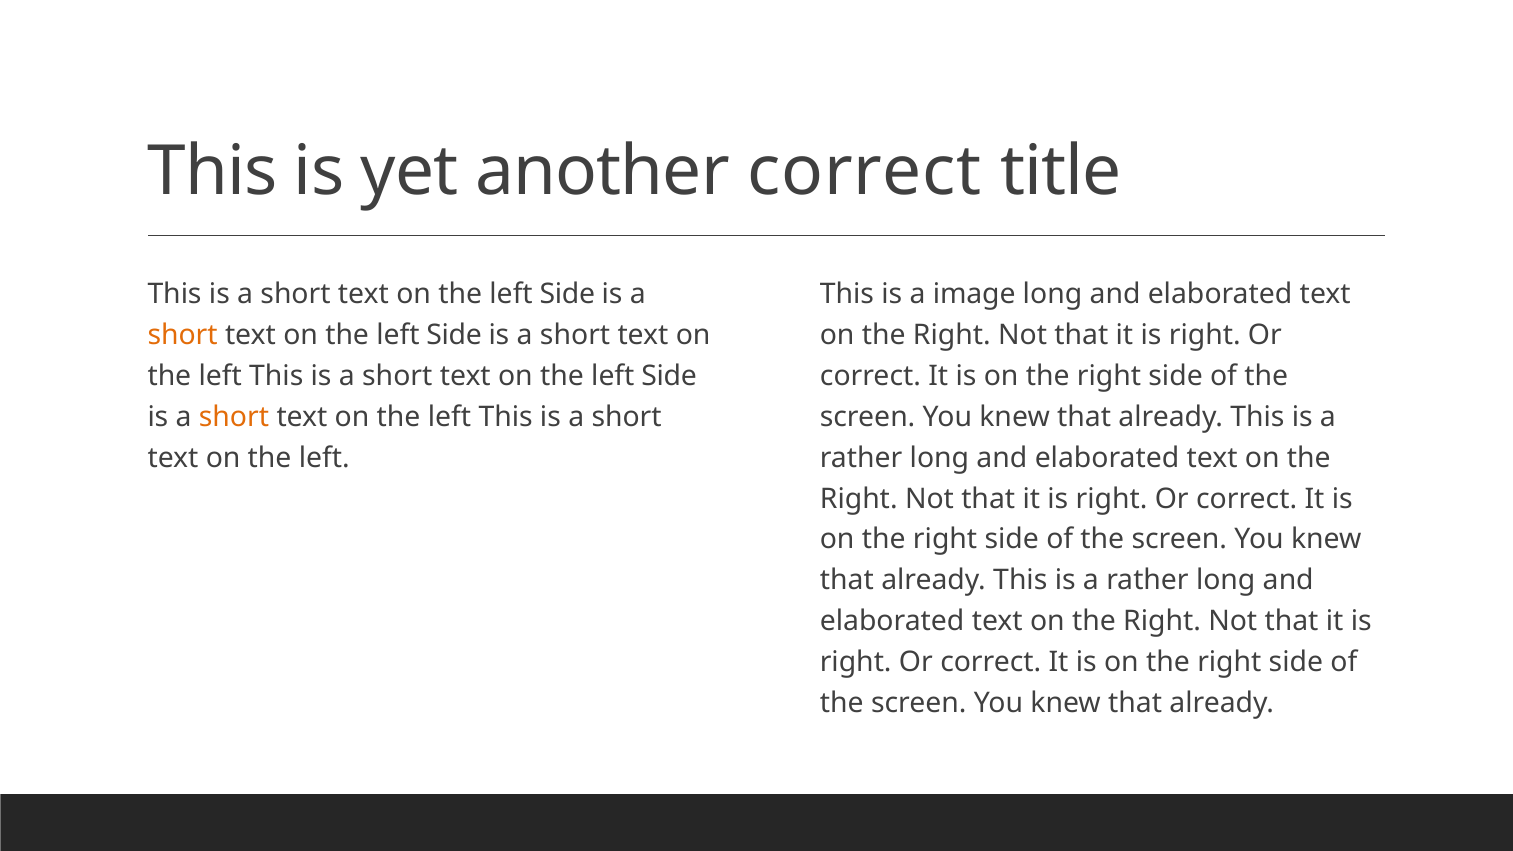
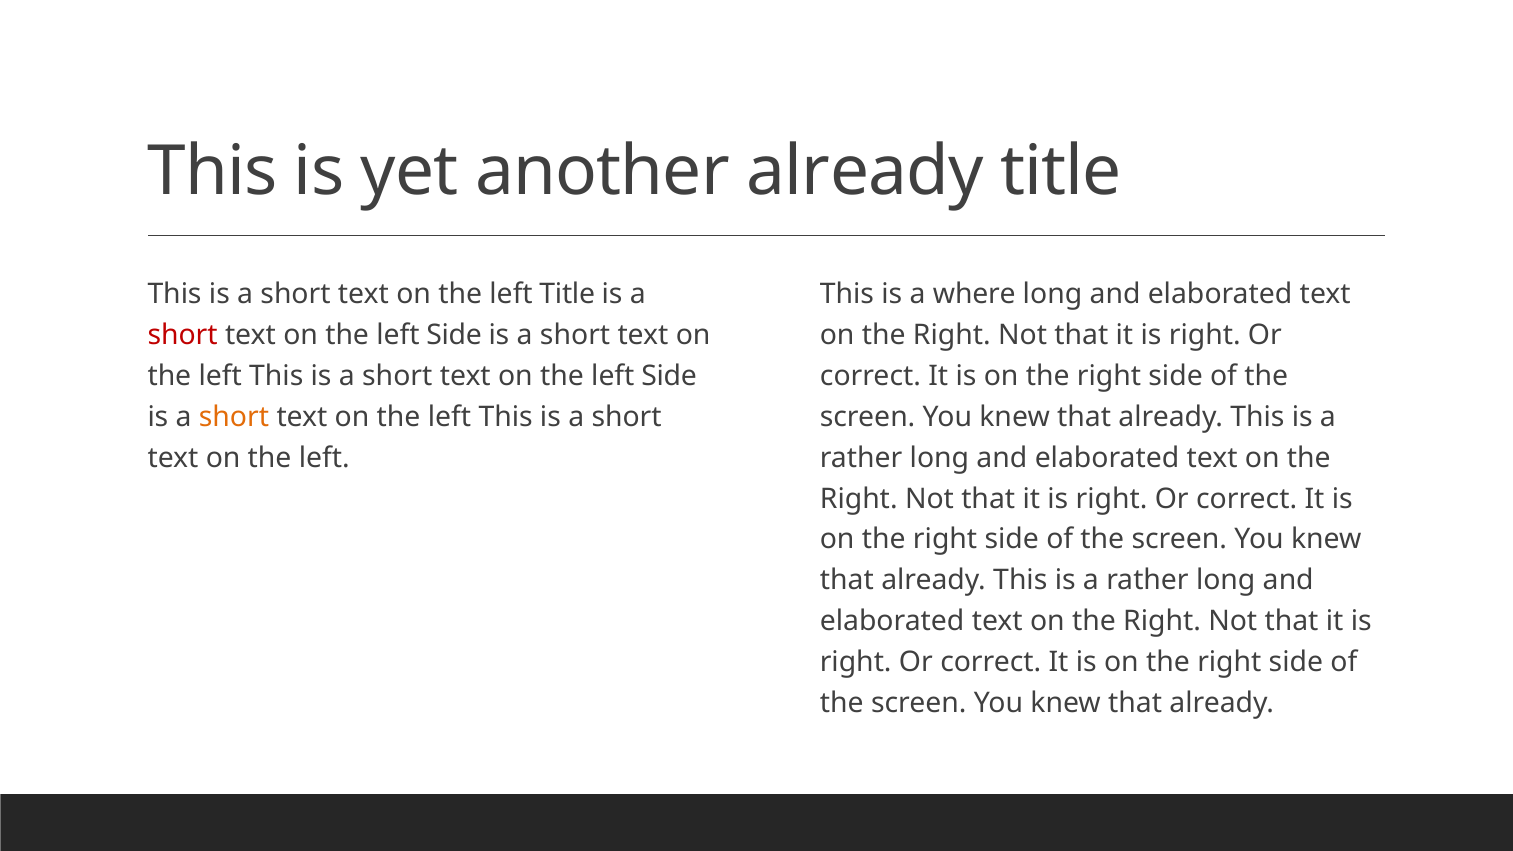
another correct: correct -> already
Side at (567, 295): Side -> Title
image: image -> where
short at (183, 335) colour: orange -> red
